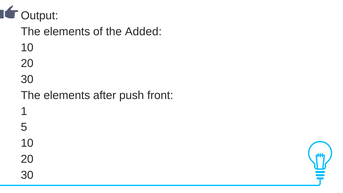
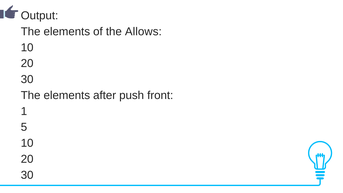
Added: Added -> Allows
